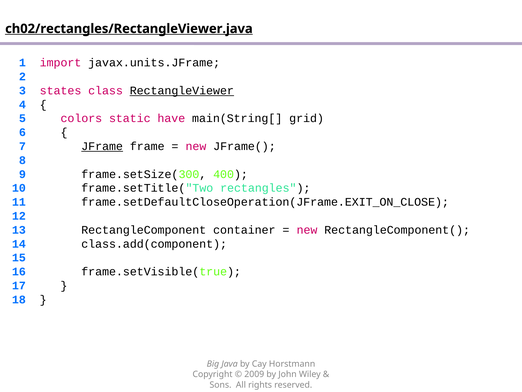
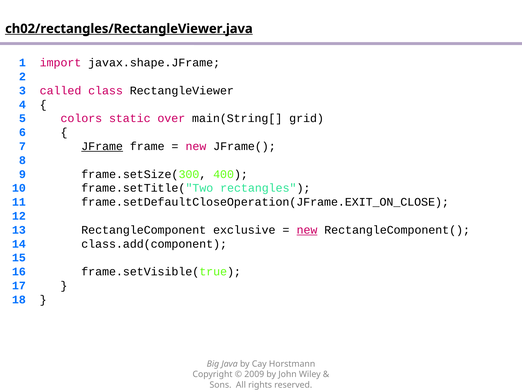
javax.units.JFrame: javax.units.JFrame -> javax.shape.JFrame
states: states -> called
RectangleViewer underline: present -> none
have: have -> over
container: container -> exclusive
new at (307, 230) underline: none -> present
